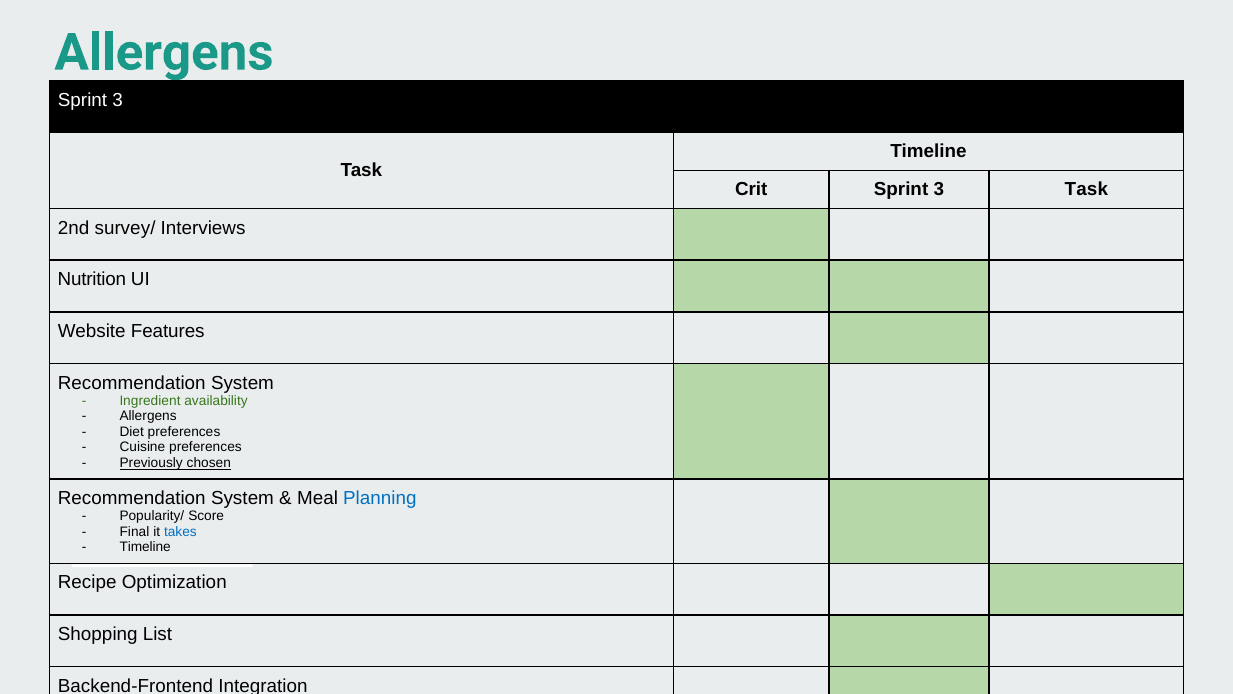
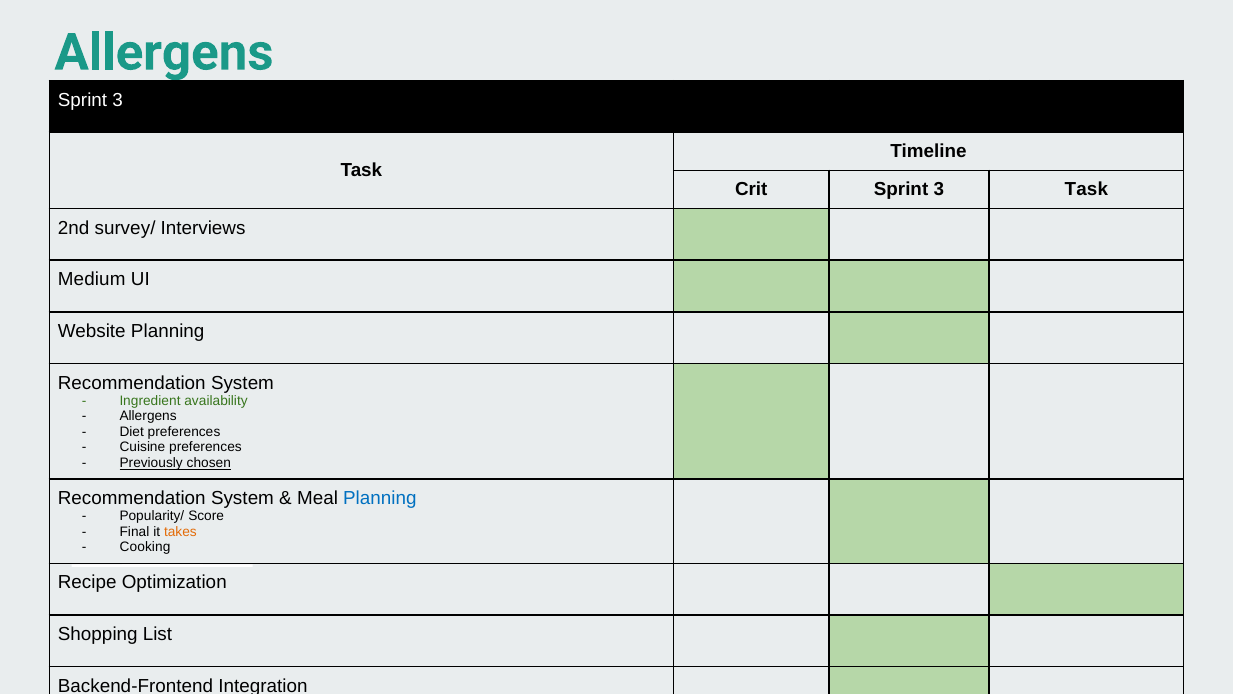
Nutrition: Nutrition -> Medium
Website Features: Features -> Planning
takes colour: blue -> orange
Timeline at (145, 547): Timeline -> Cooking
